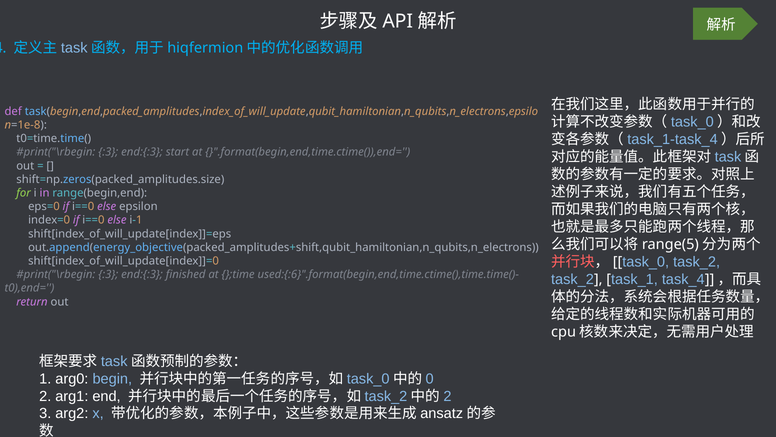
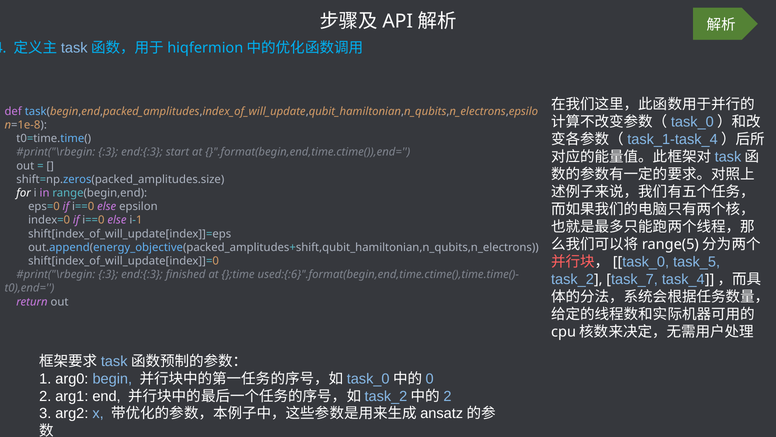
for colour: light green -> white
task_2 at (697, 262): task_2 -> task_5
task_1: task_1 -> task_7
